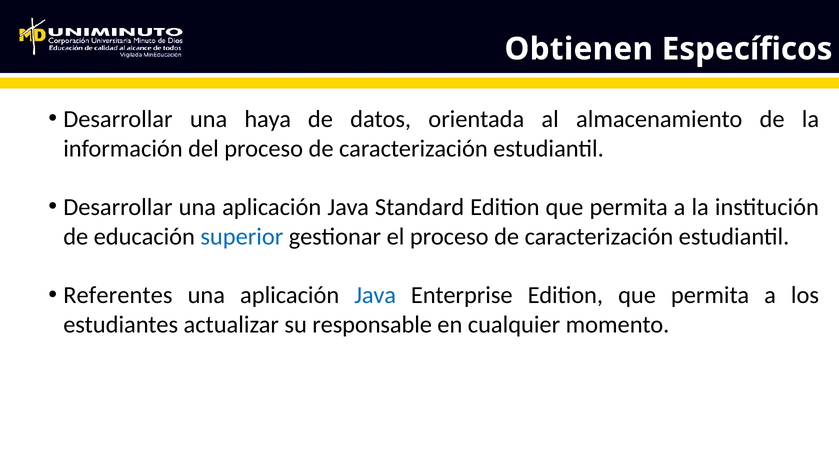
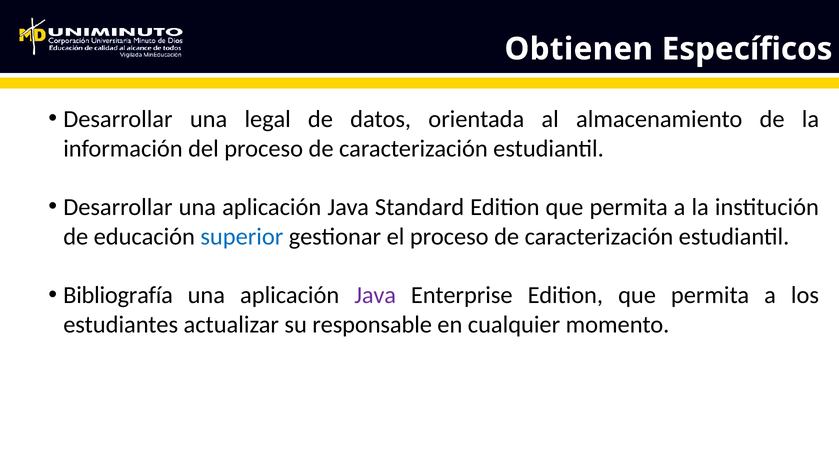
haya: haya -> legal
Referentes: Referentes -> Bibliografía
Java at (375, 295) colour: blue -> purple
